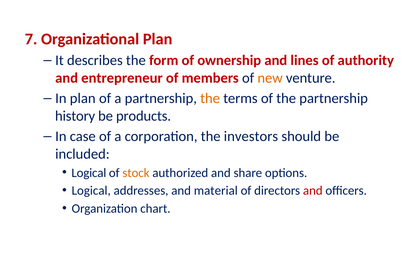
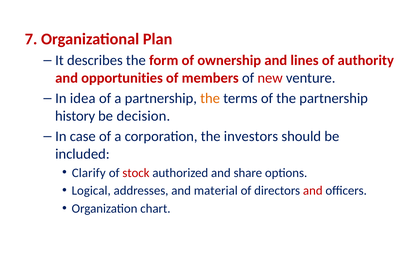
entrepreneur: entrepreneur -> opportunities
new colour: orange -> red
In plan: plan -> idea
products: products -> decision
Logical at (89, 172): Logical -> Clarify
stock colour: orange -> red
